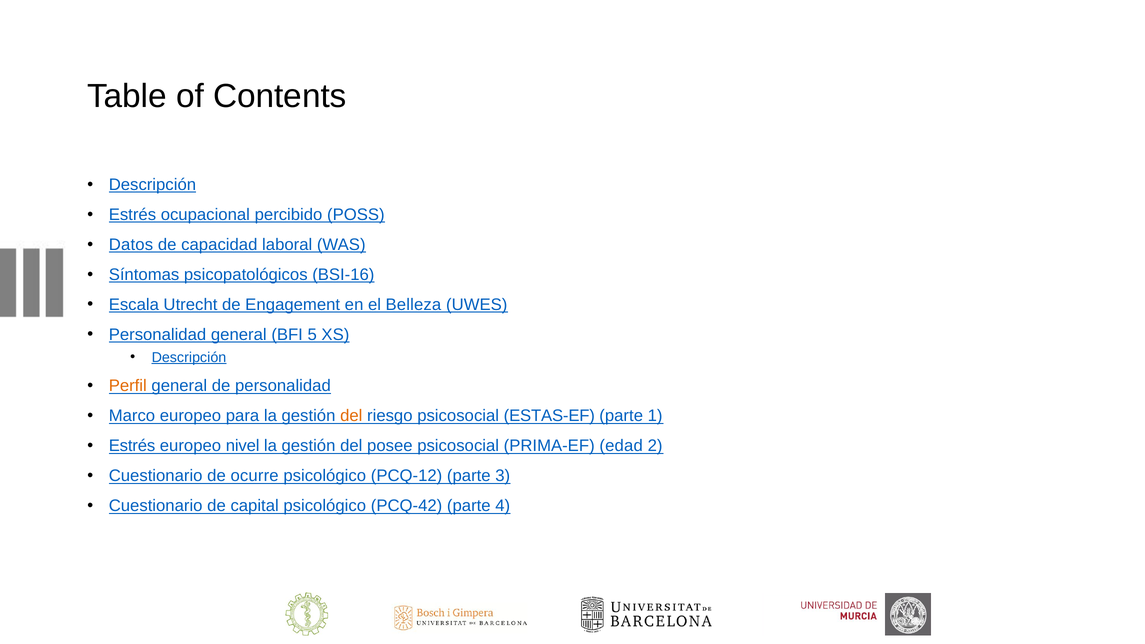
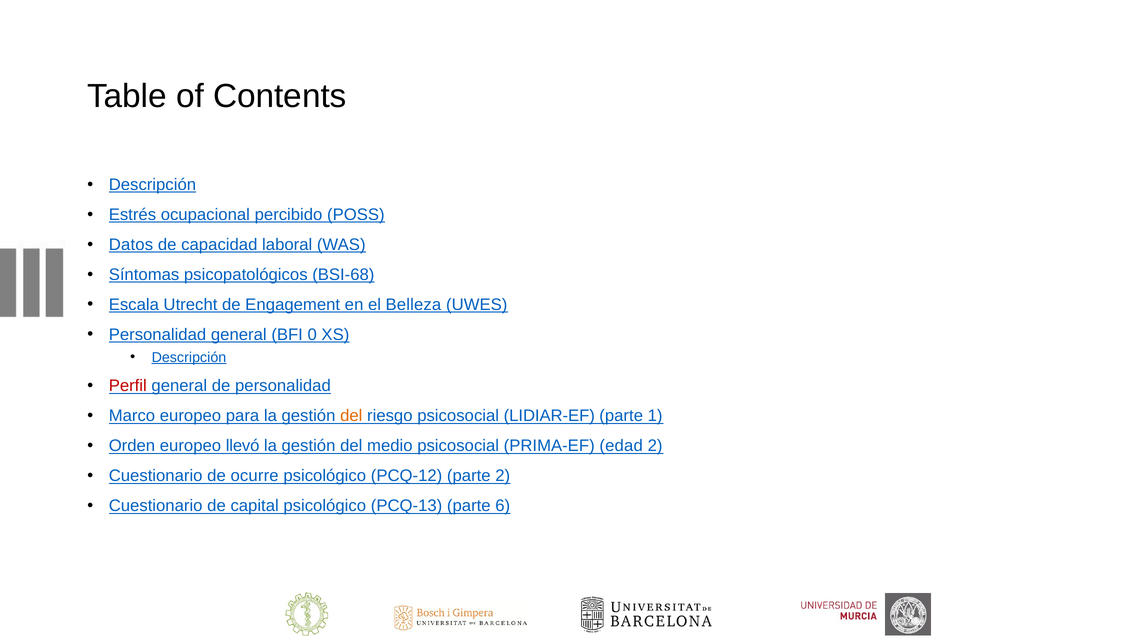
BSI-16: BSI-16 -> BSI-68
5: 5 -> 0
Perfil colour: orange -> red
ESTAS-EF: ESTAS-EF -> LIDIAR-EF
Estrés at (132, 446): Estrés -> Orden
nivel: nivel -> llevó
posee: posee -> medio
parte 3: 3 -> 2
PCQ-42: PCQ-42 -> PCQ-13
4: 4 -> 6
